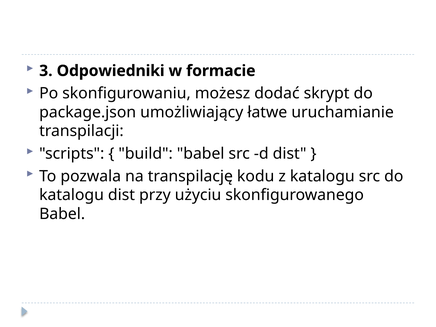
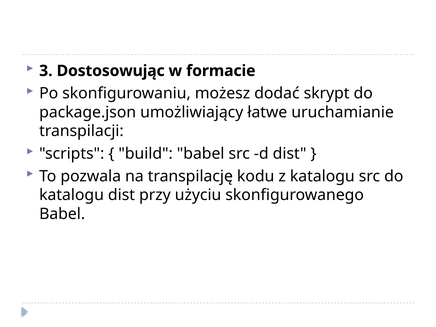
Odpowiedniki: Odpowiedniki -> Dostosowując
